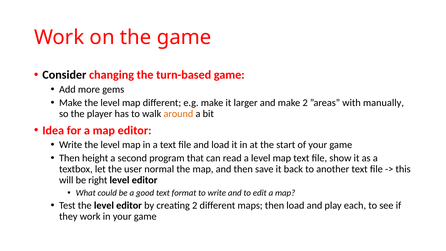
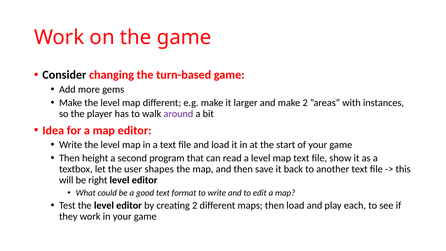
manually: manually -> instances
around colour: orange -> purple
normal: normal -> shapes
